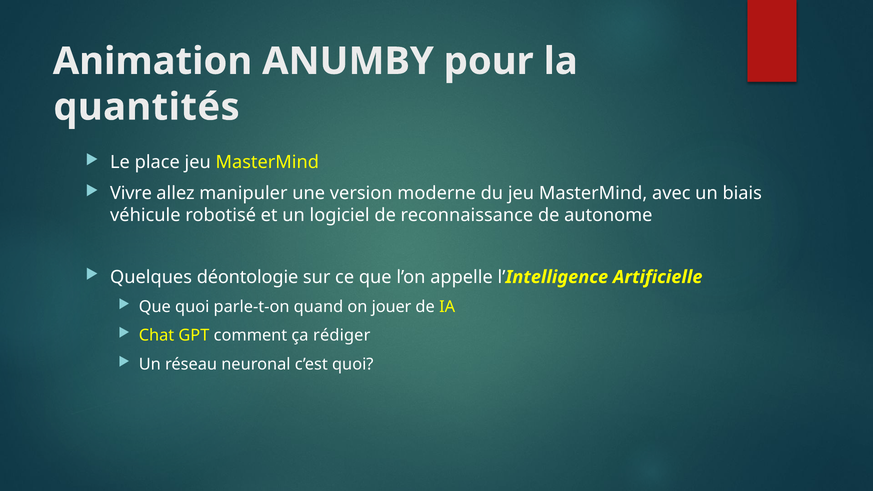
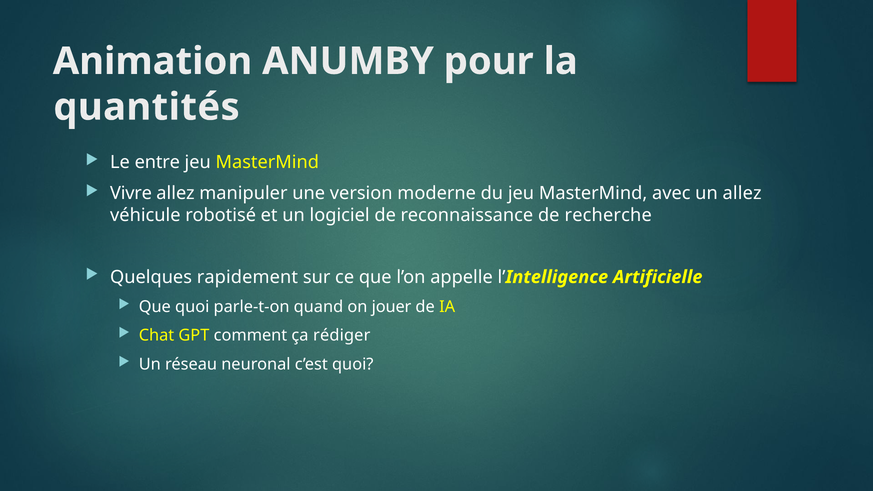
place: place -> entre
un biais: biais -> allez
autonome: autonome -> recherche
déontologie: déontologie -> rapidement
